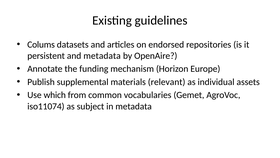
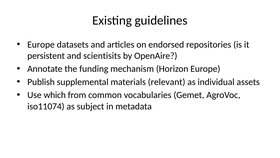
Colums at (41, 44): Colums -> Europe
and metadata: metadata -> scientisits
